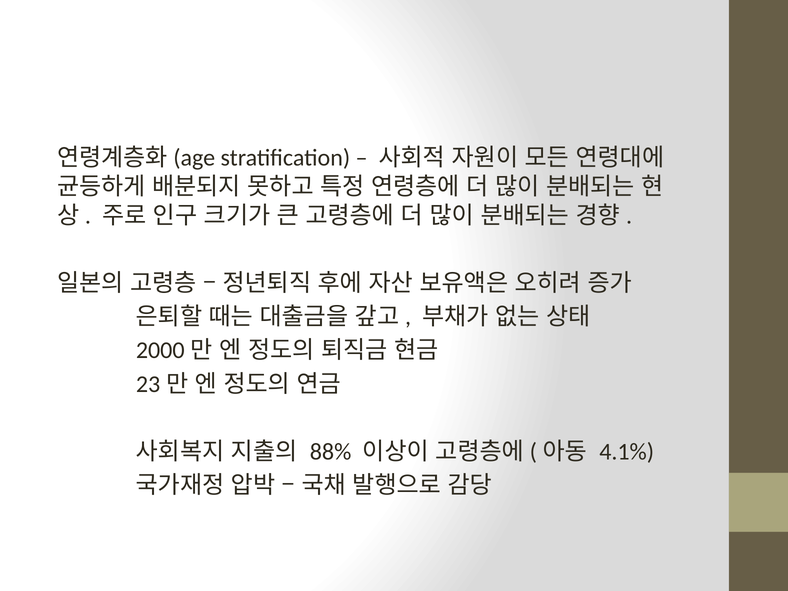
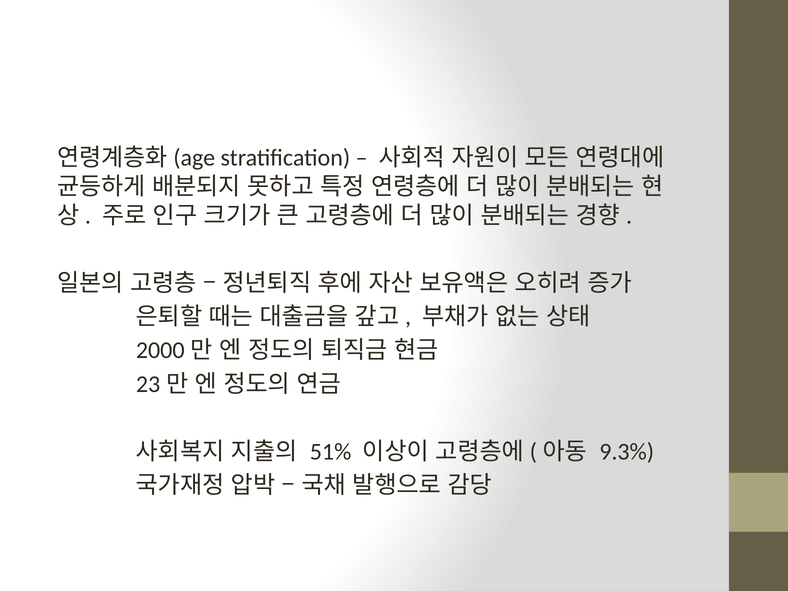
88%: 88% -> 51%
4.1%: 4.1% -> 9.3%
